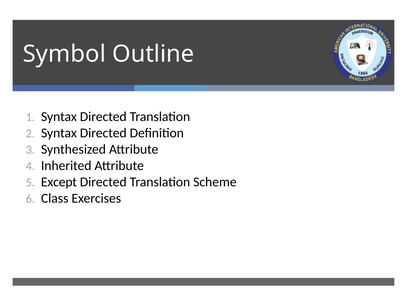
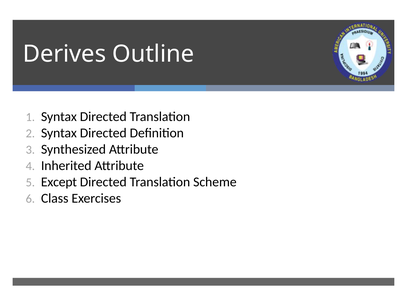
Symbol: Symbol -> Derives
